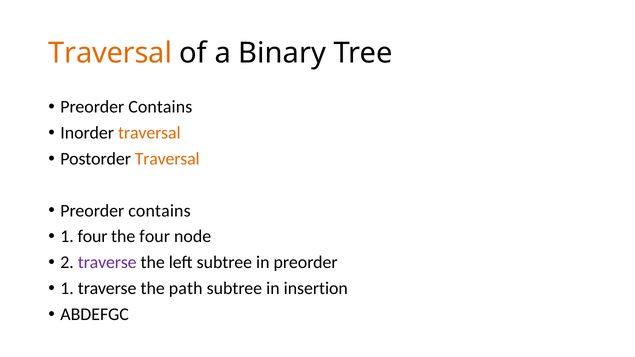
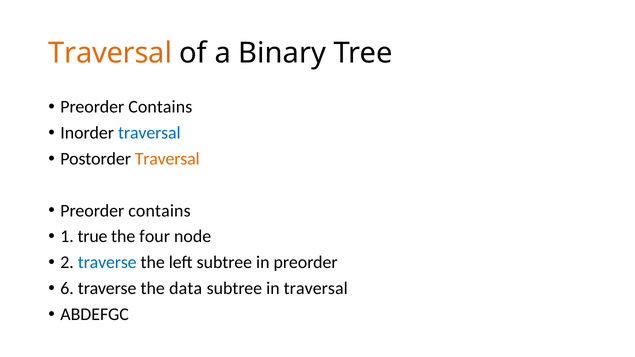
traversal at (149, 133) colour: orange -> blue
1 four: four -> true
traverse at (107, 263) colour: purple -> blue
1 at (67, 289): 1 -> 6
path: path -> data
in insertion: insertion -> traversal
